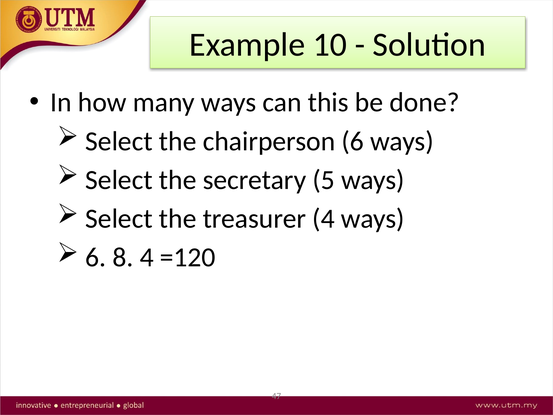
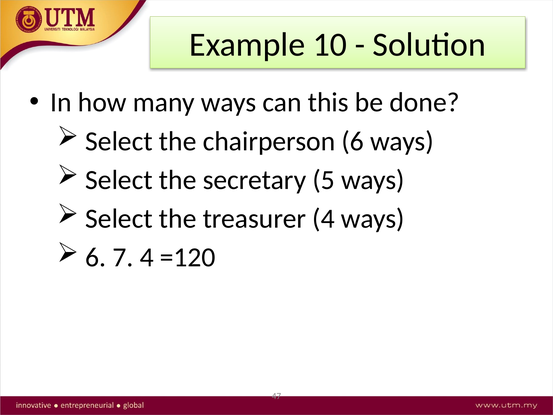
8: 8 -> 7
